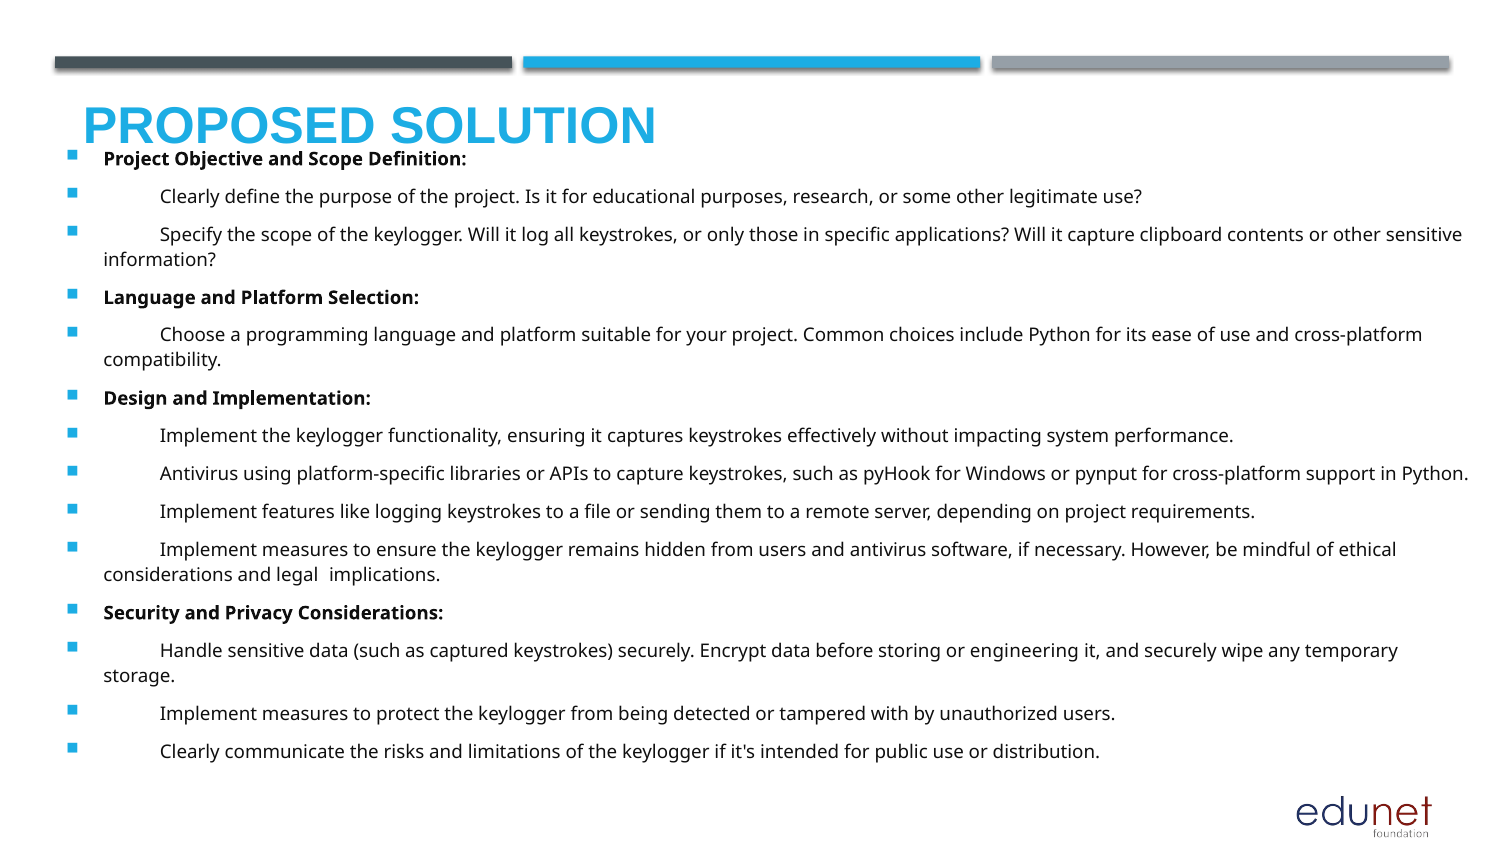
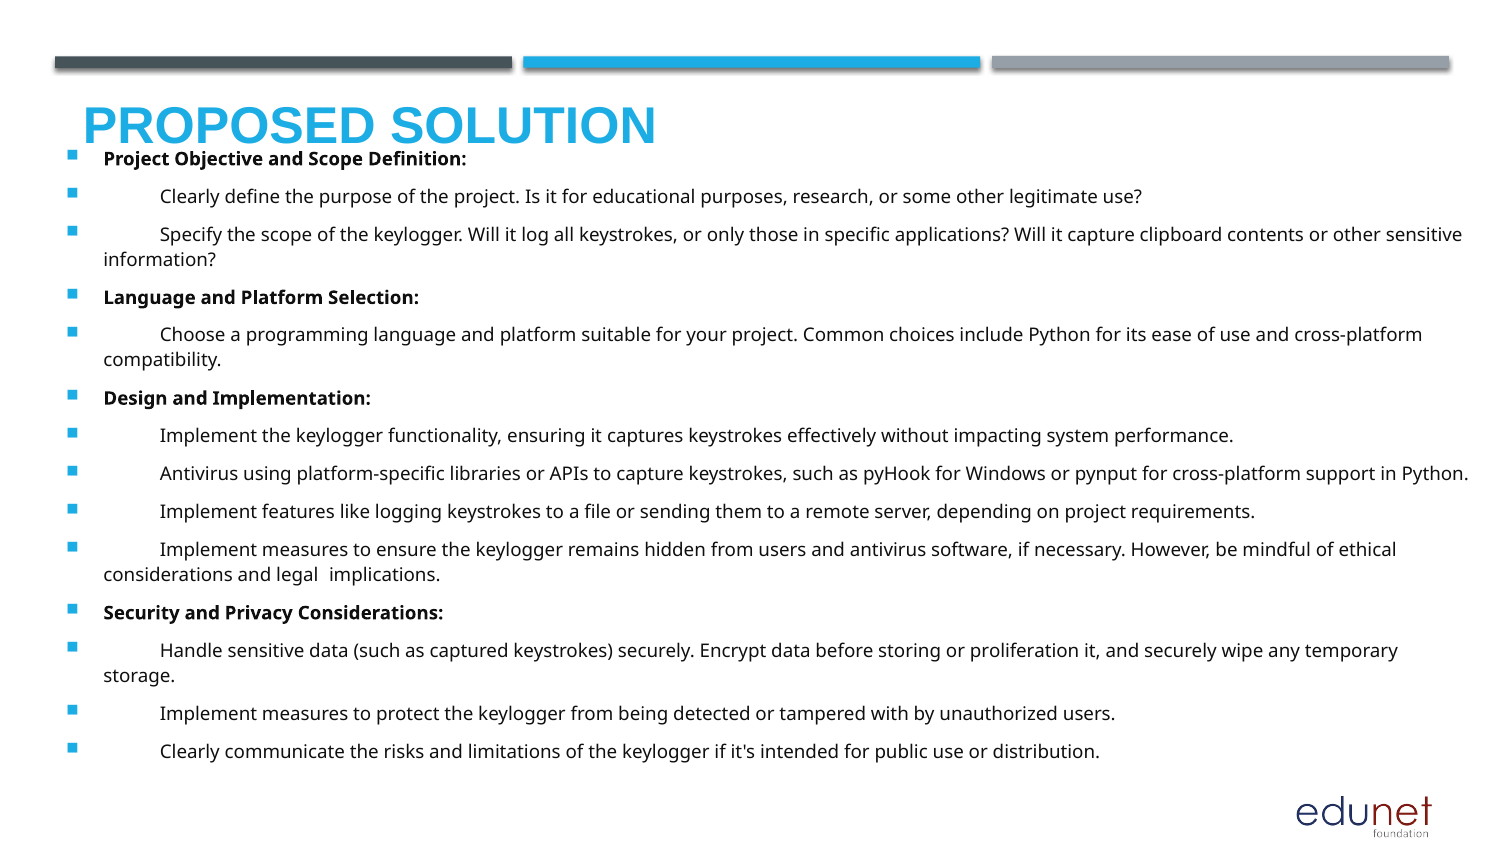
engineering: engineering -> proliferation
